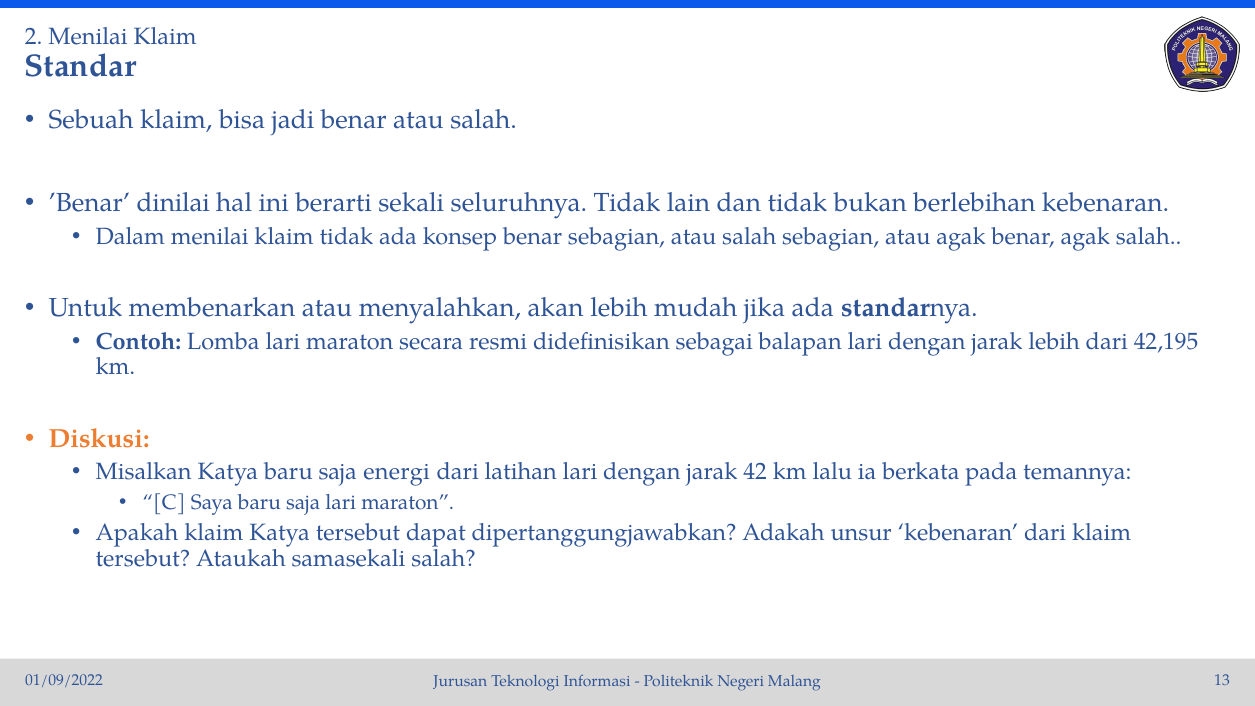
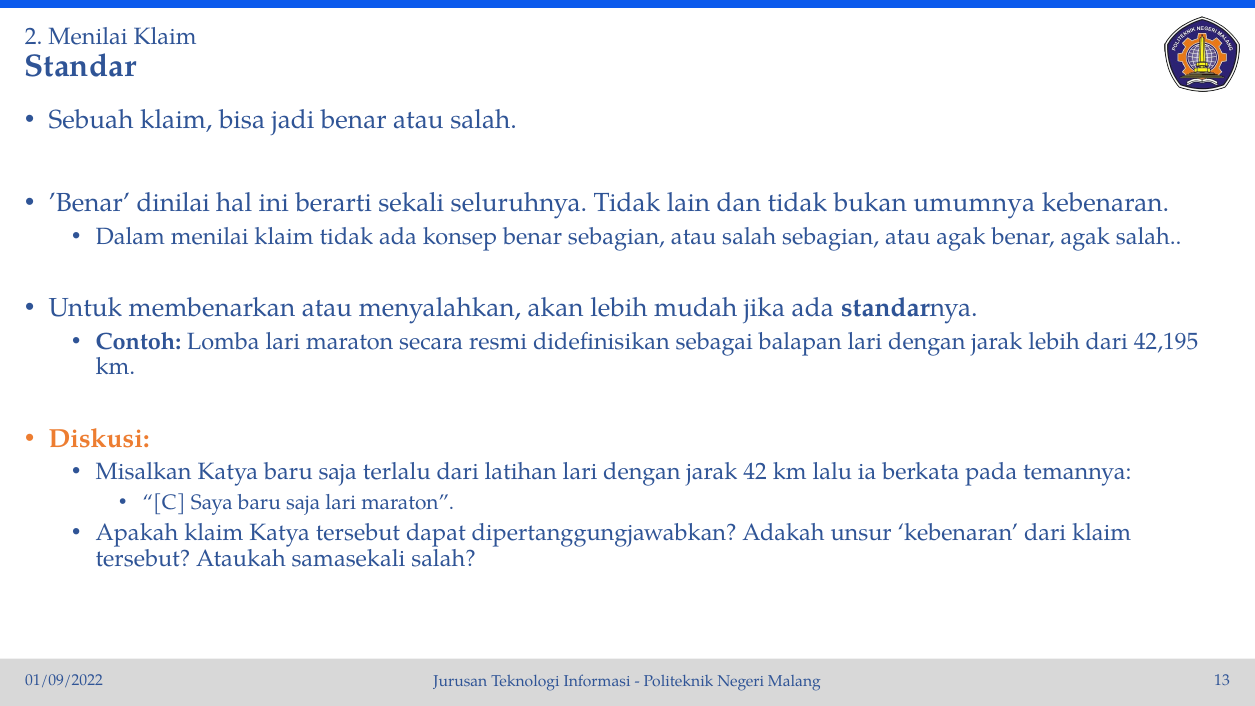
berlebihan: berlebihan -> umumnya
energi: energi -> terlalu
